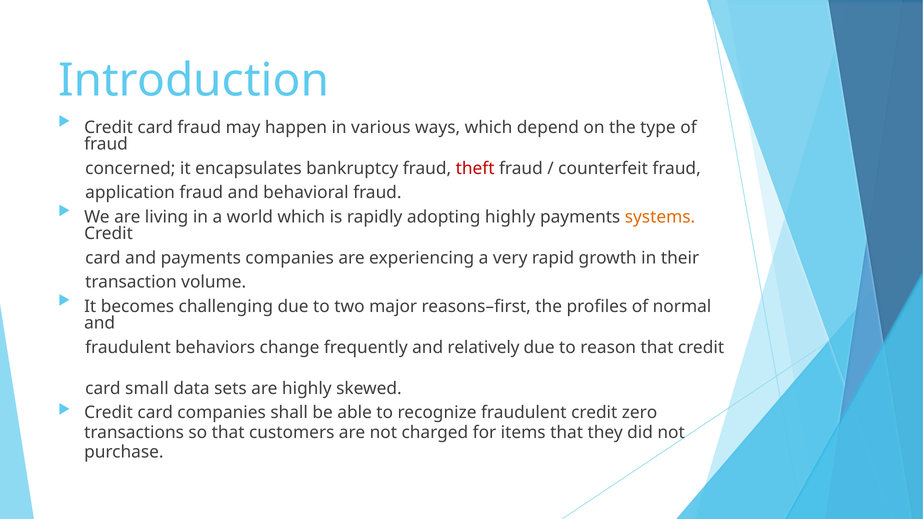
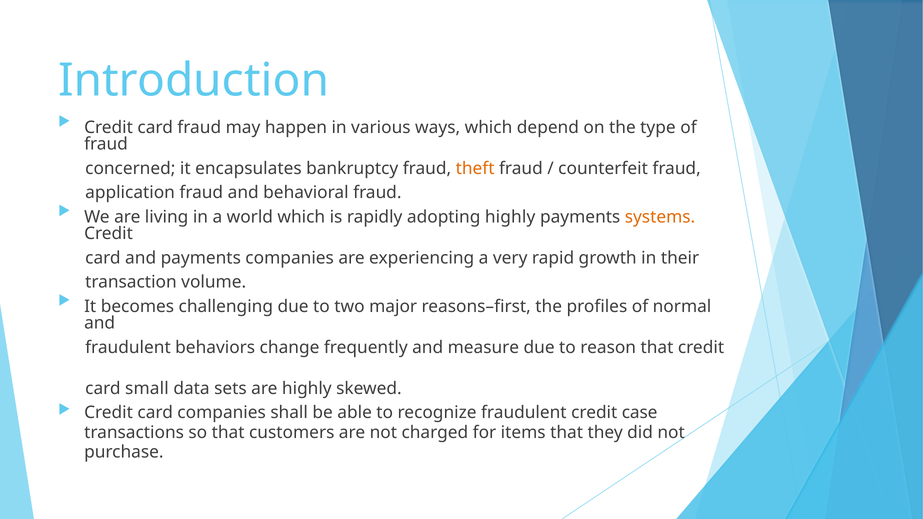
theft colour: red -> orange
relatively: relatively -> measure
zero: zero -> case
